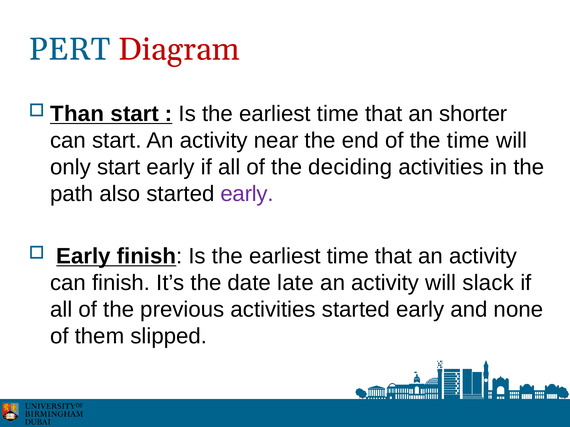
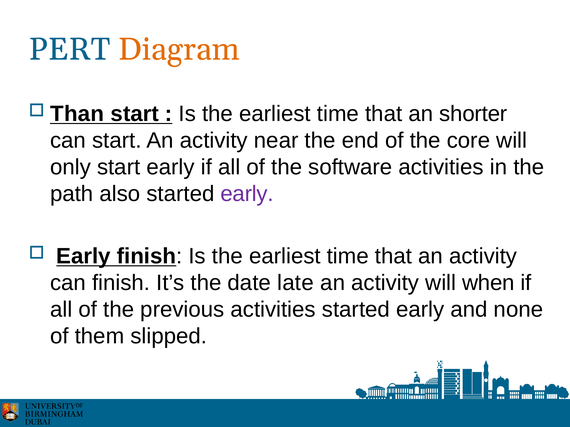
Diagram colour: red -> orange
the time: time -> core
deciding: deciding -> software
slack: slack -> when
